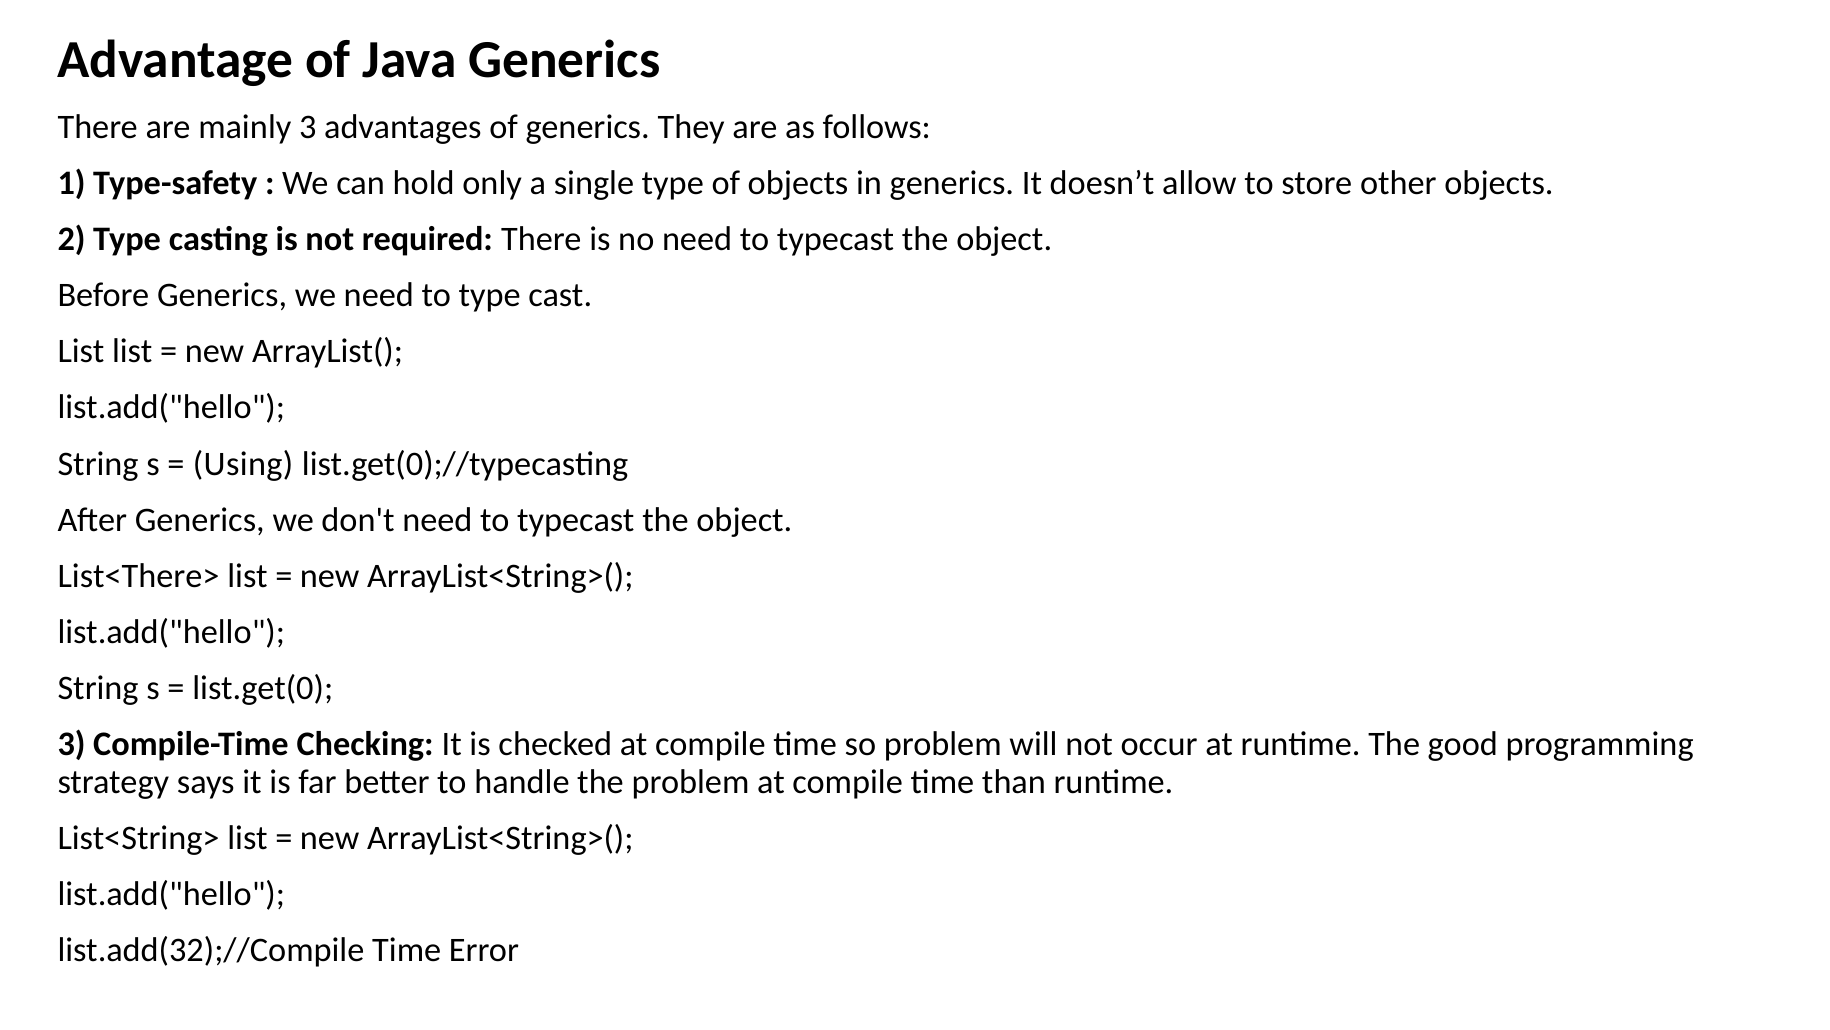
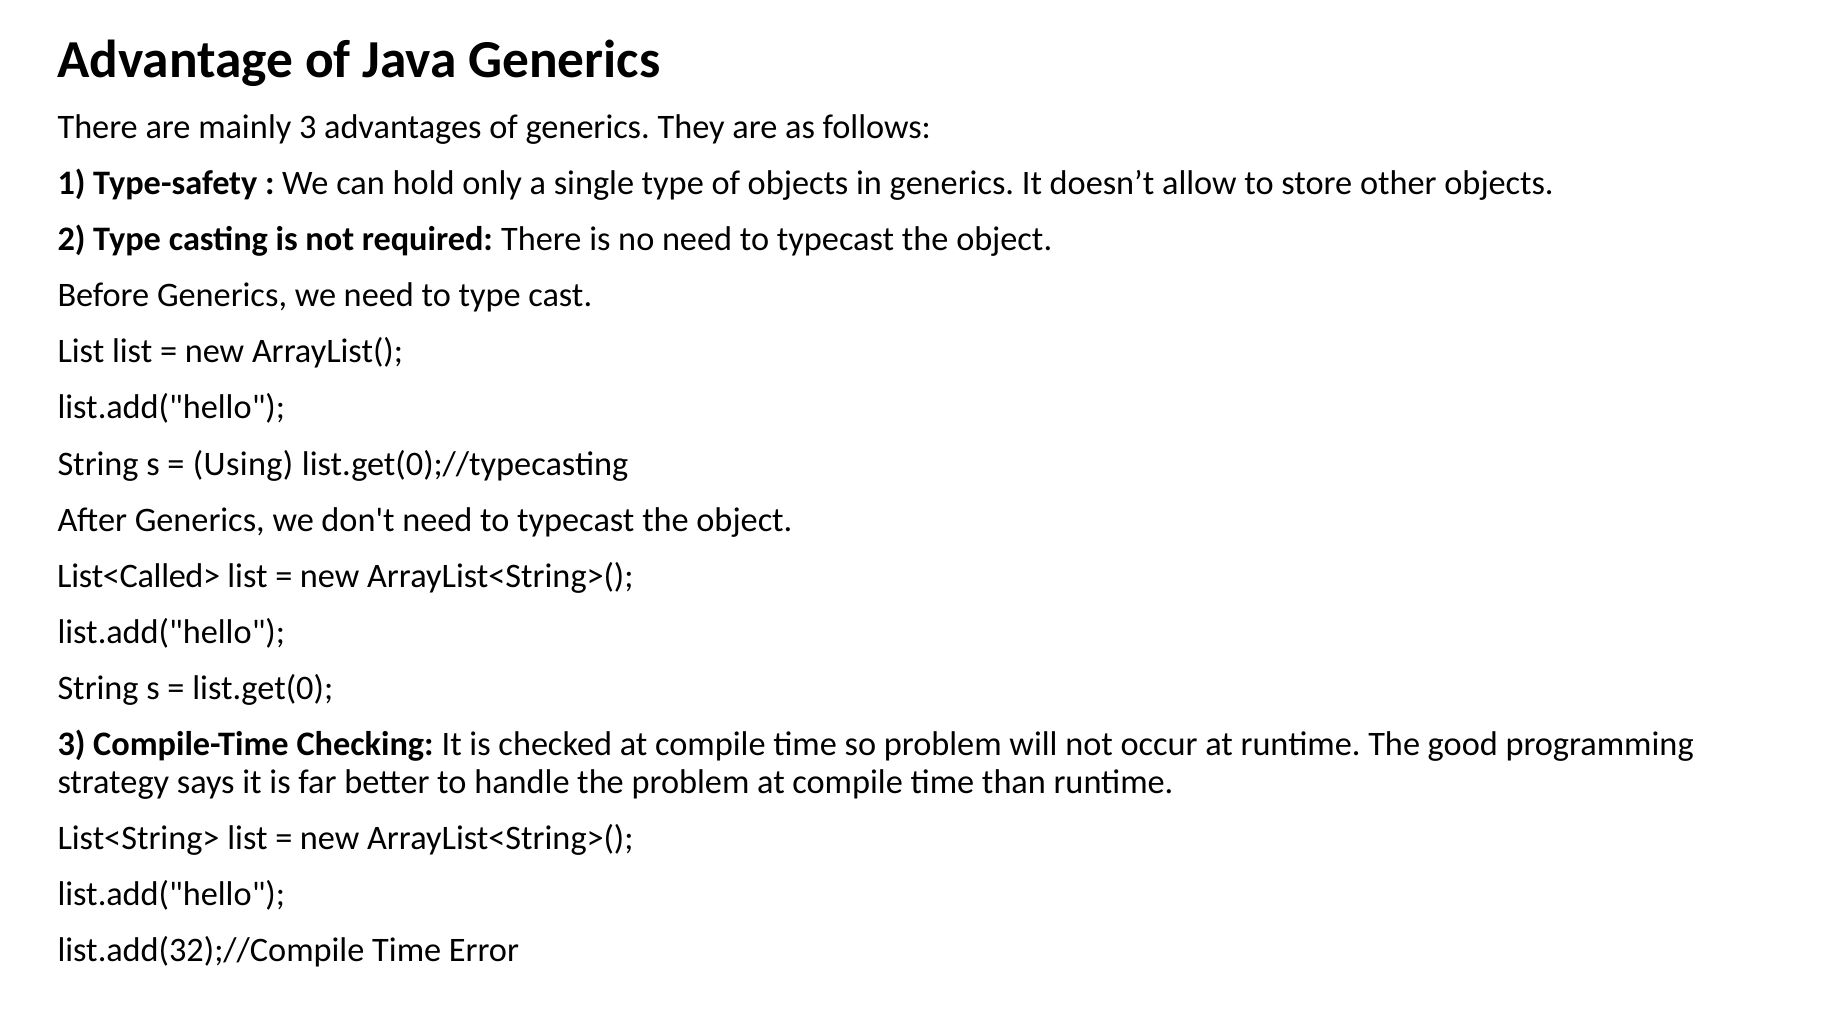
List<There>: List<There> -> List<Called>
